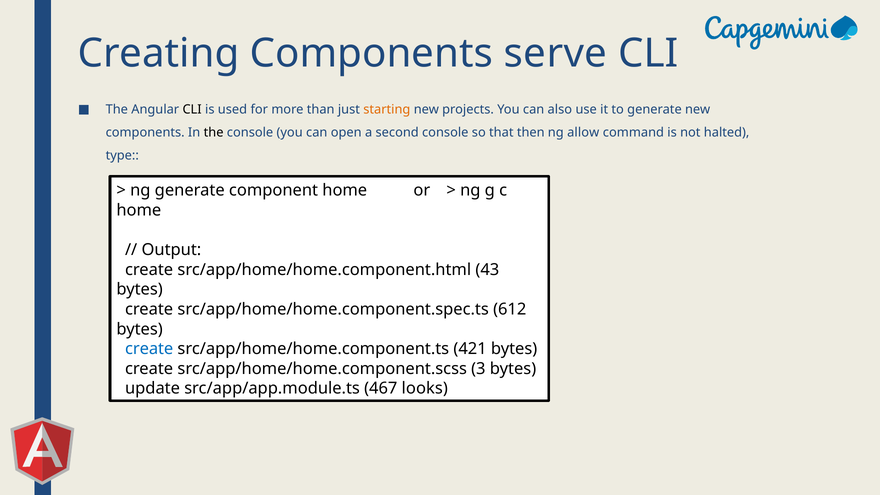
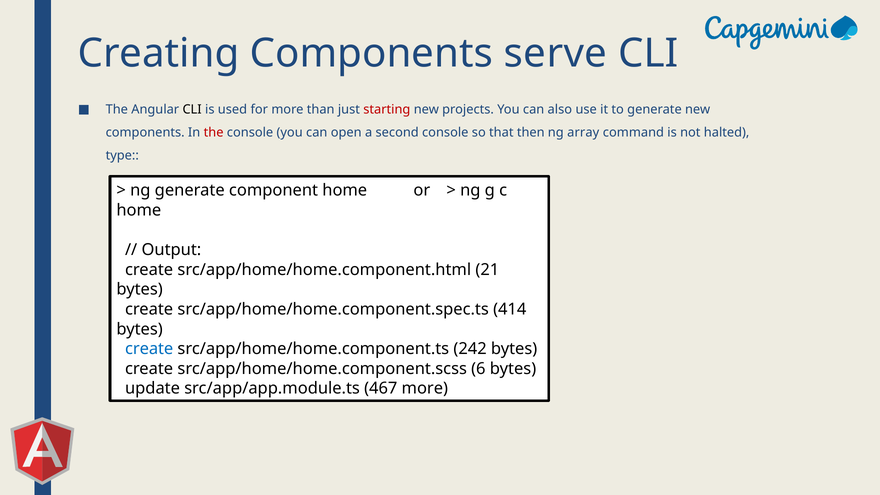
starting colour: orange -> red
the at (214, 133) colour: black -> red
allow: allow -> array
43: 43 -> 21
612: 612 -> 414
421: 421 -> 242
3: 3 -> 6
467 looks: looks -> more
